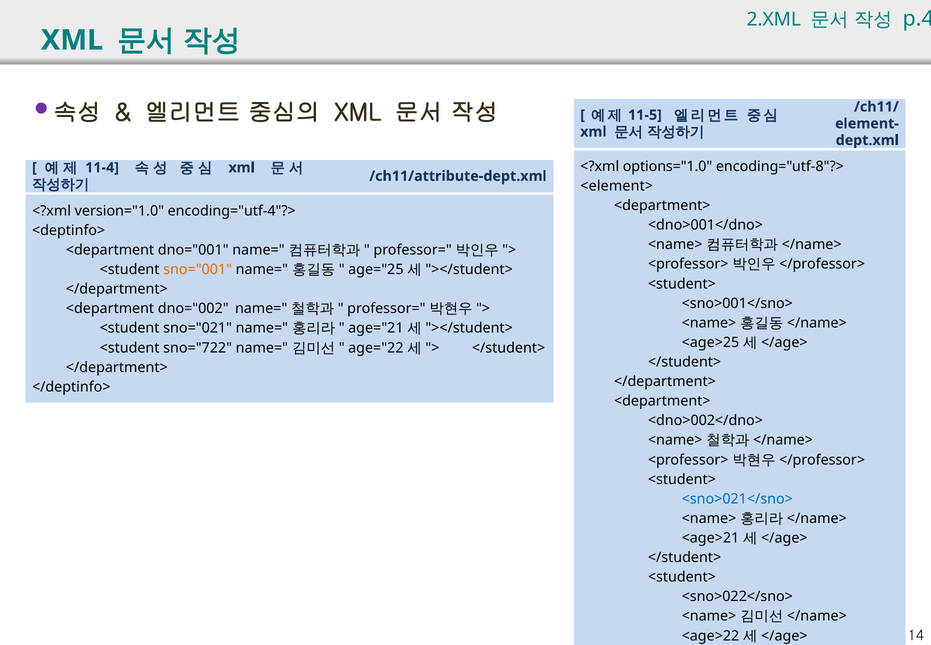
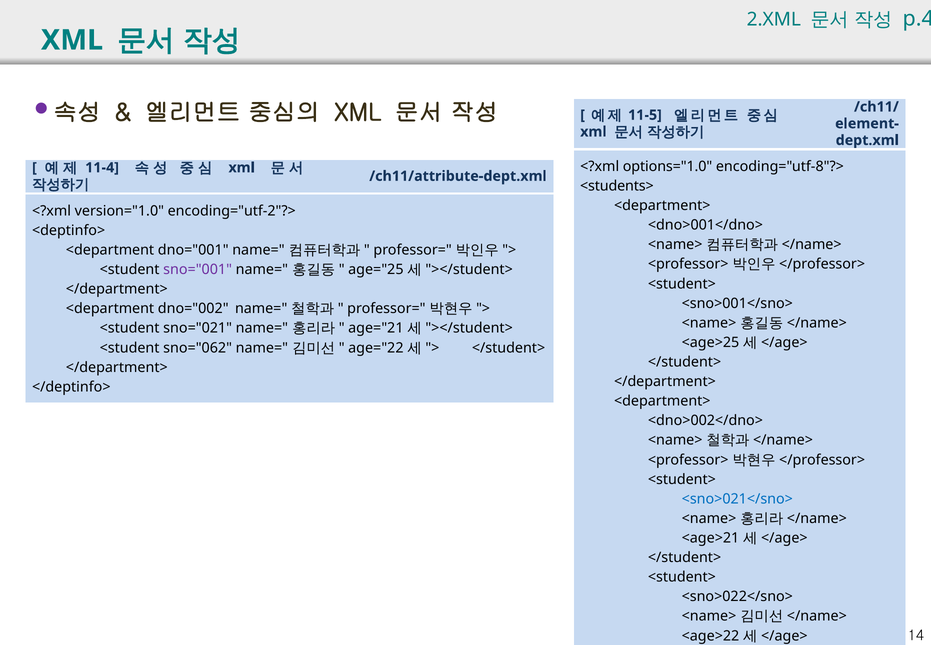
<element>: <element> -> <students>
encoding="utf-4"?>: encoding="utf-4"?> -> encoding="utf-2"?>
sno="001 colour: orange -> purple
sno="722: sno="722 -> sno="062
